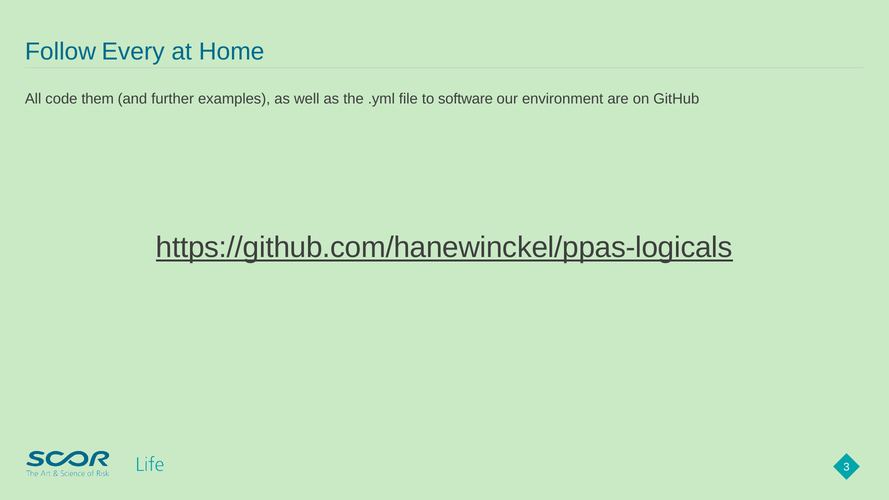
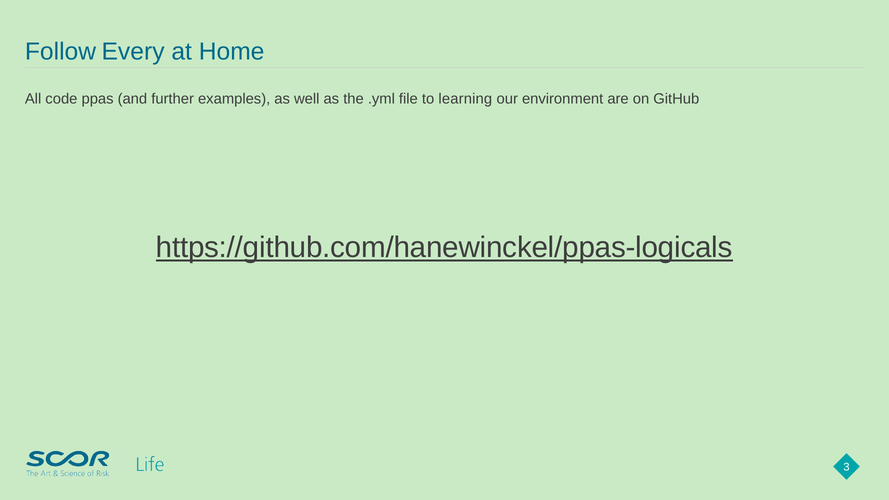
them: them -> ppas
software: software -> learning
